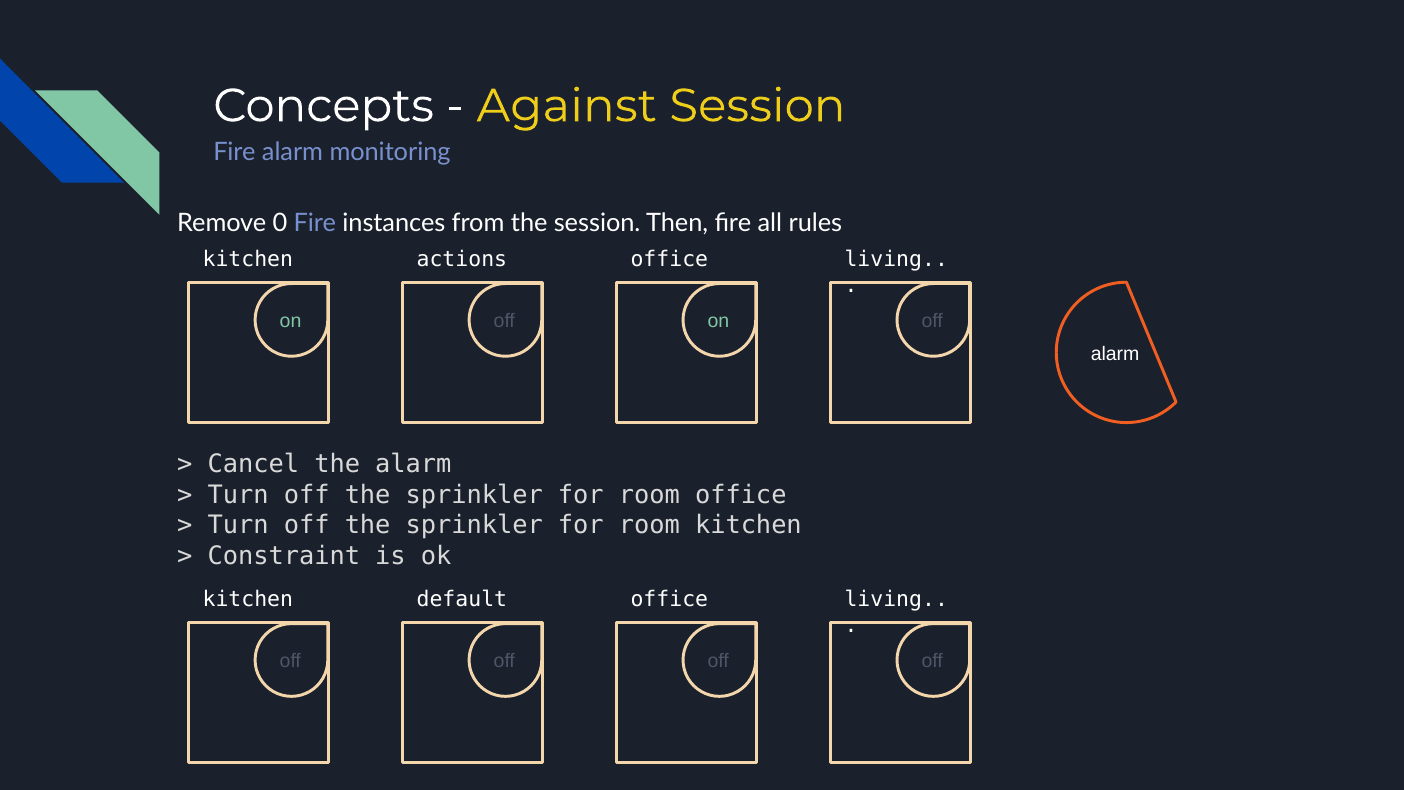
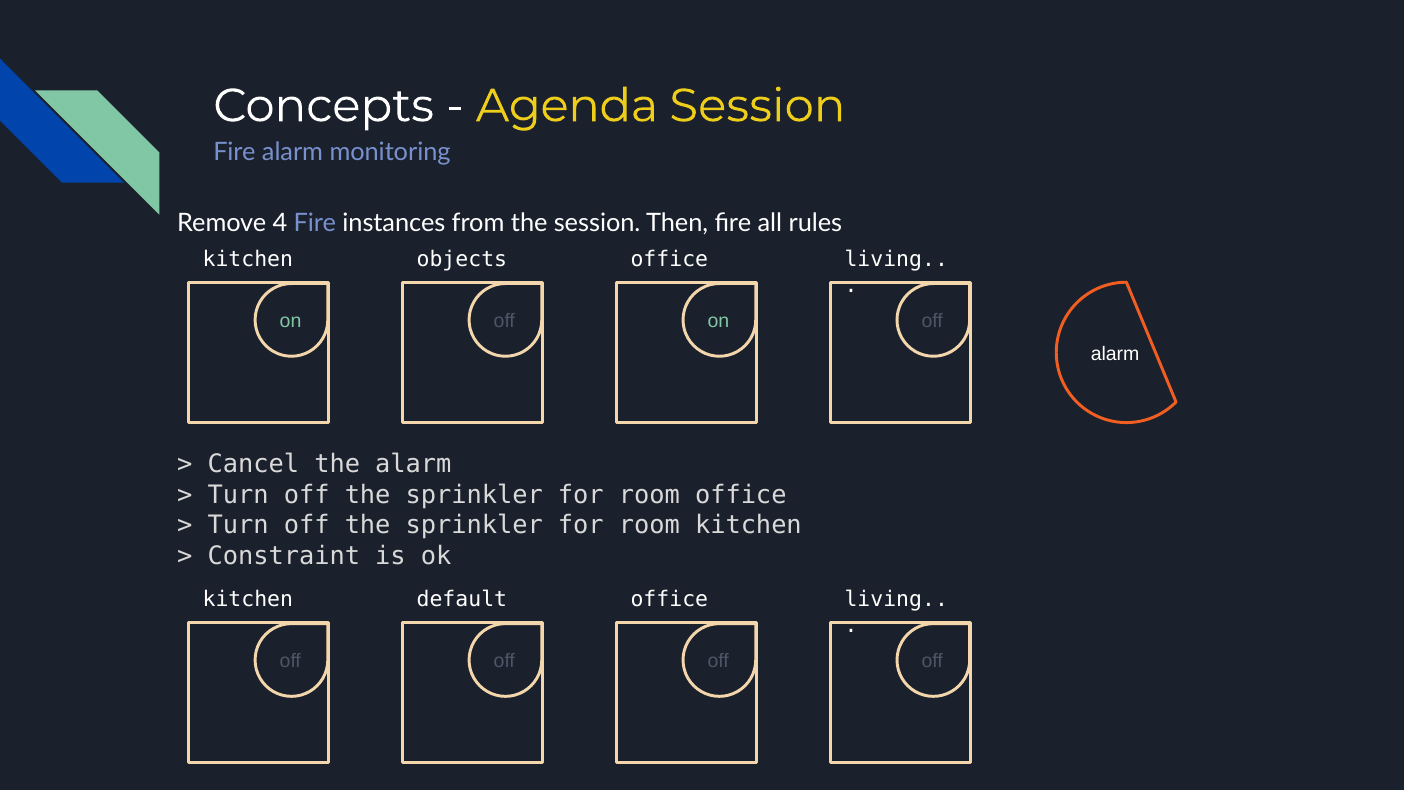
Against: Against -> Agenda
0: 0 -> 4
actions: actions -> objects
